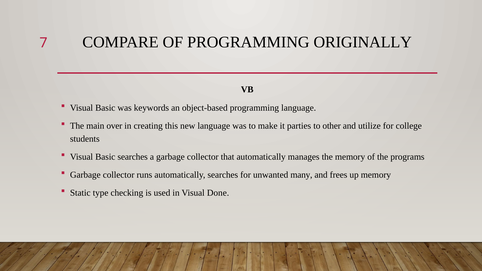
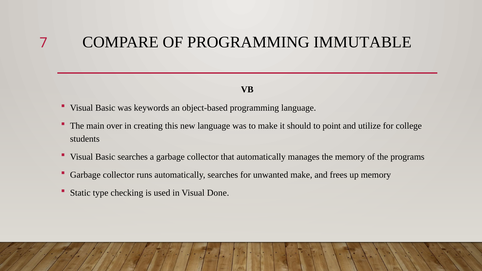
ORIGINALLY: ORIGINALLY -> IMMUTABLE
parties: parties -> should
other: other -> point
unwanted many: many -> make
